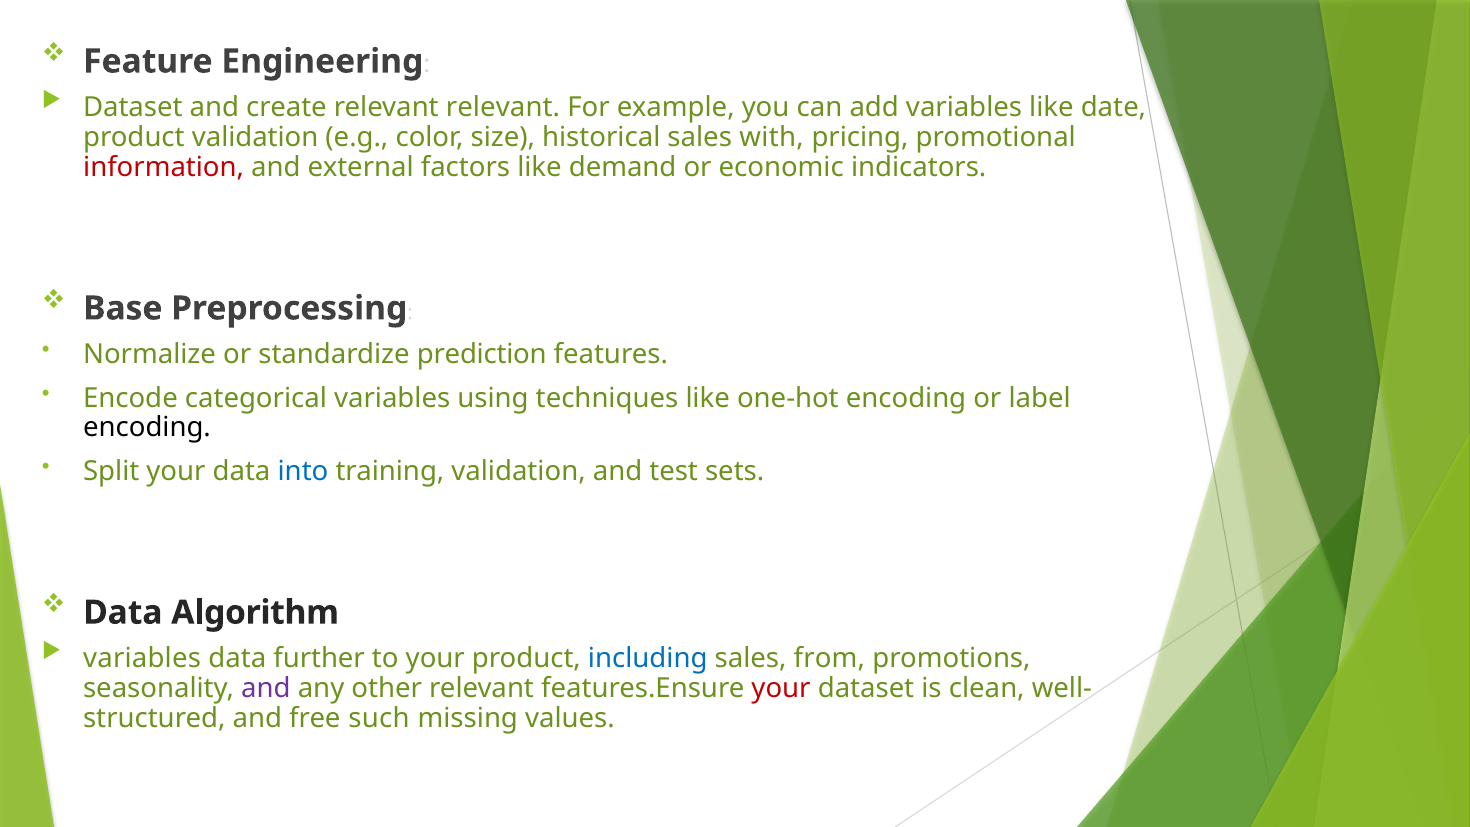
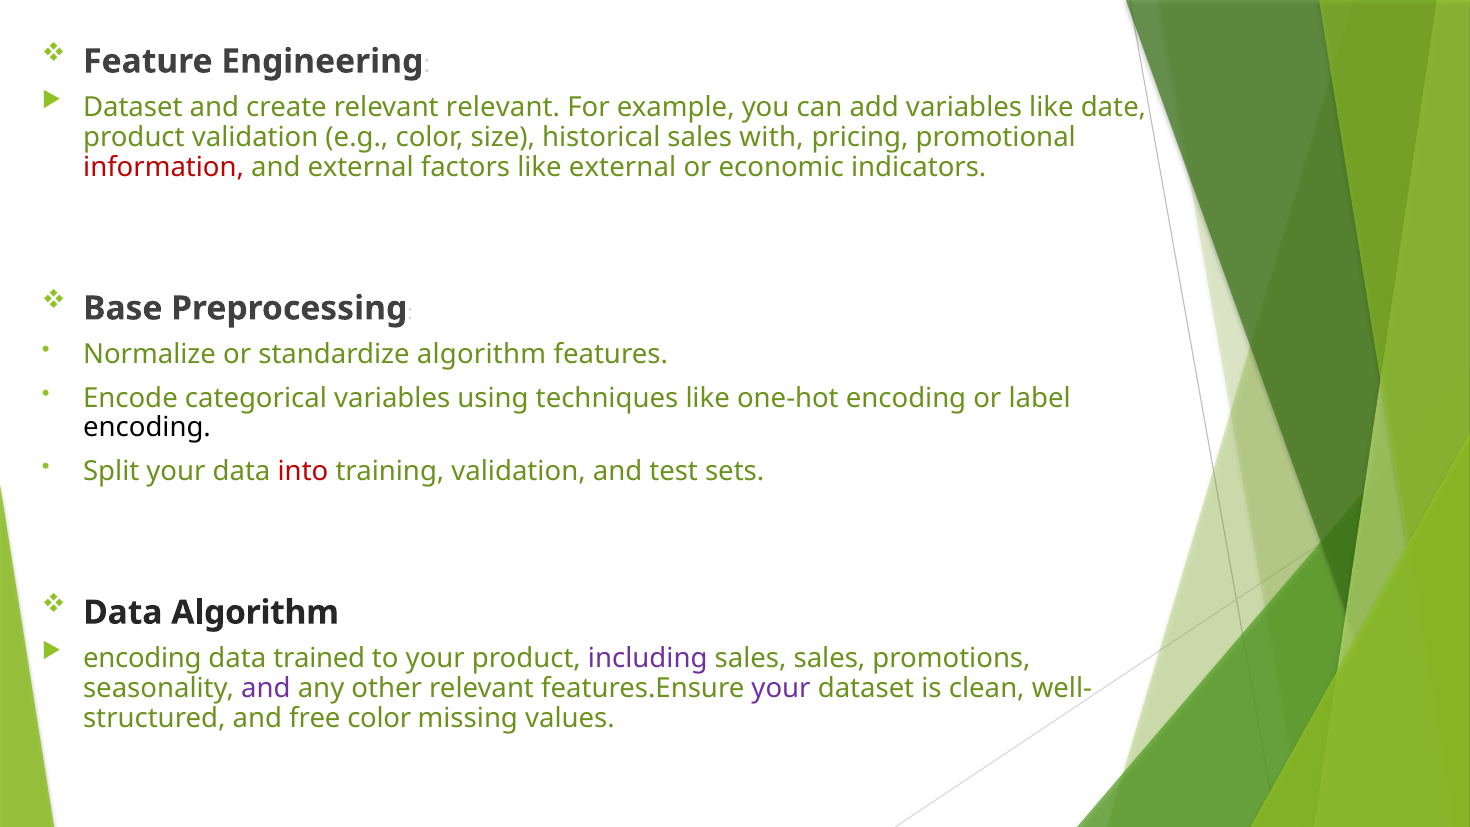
like demand: demand -> external
standardize prediction: prediction -> algorithm
into colour: blue -> red
variables at (142, 659): variables -> encoding
further: further -> trained
including colour: blue -> purple
sales from: from -> sales
your at (781, 688) colour: red -> purple
free such: such -> color
